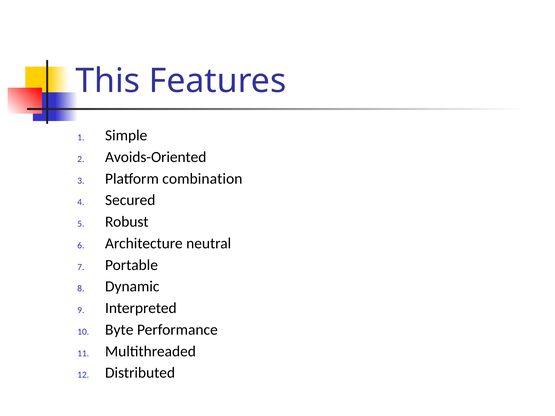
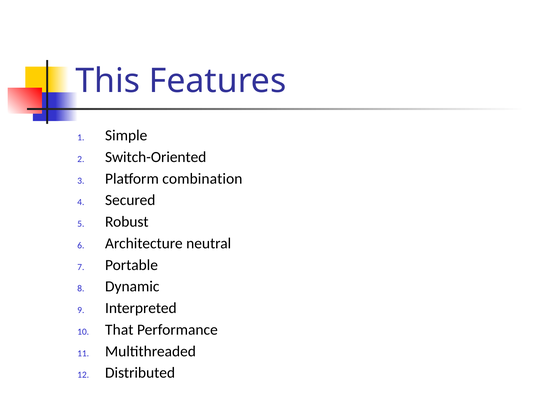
Avoids-Oriented: Avoids-Oriented -> Switch-Oriented
Byte: Byte -> That
